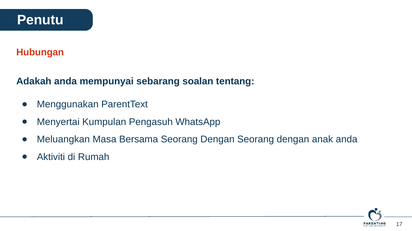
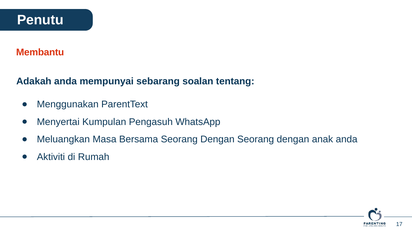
Hubungan: Hubungan -> Membantu
